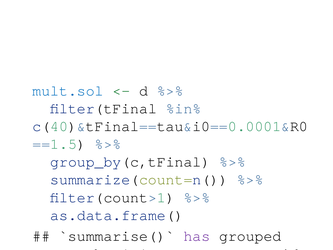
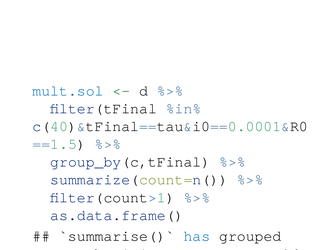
has colour: purple -> blue
